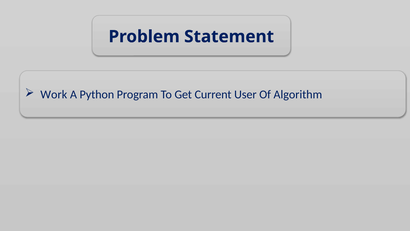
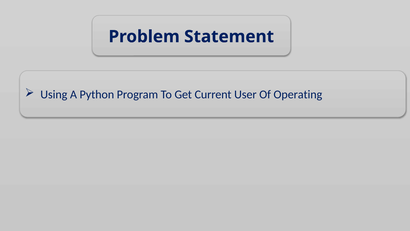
Work: Work -> Using
Algorithm: Algorithm -> Operating
